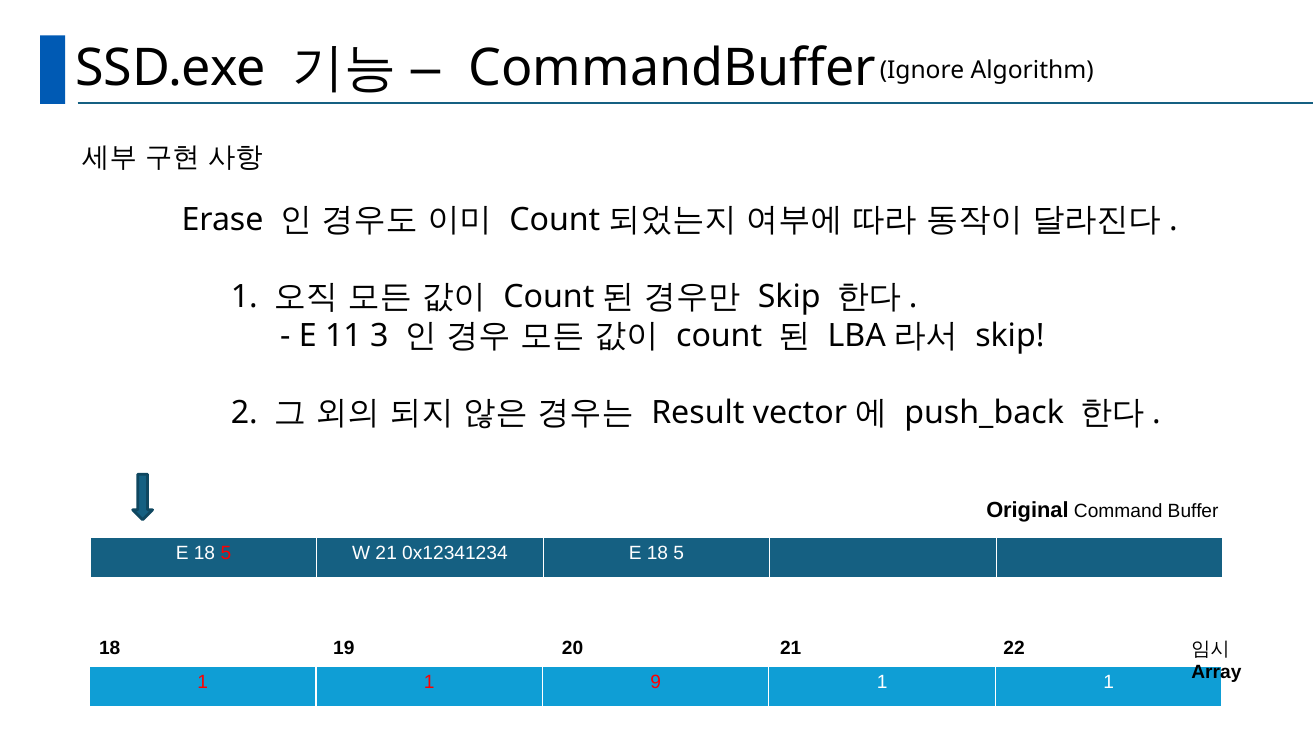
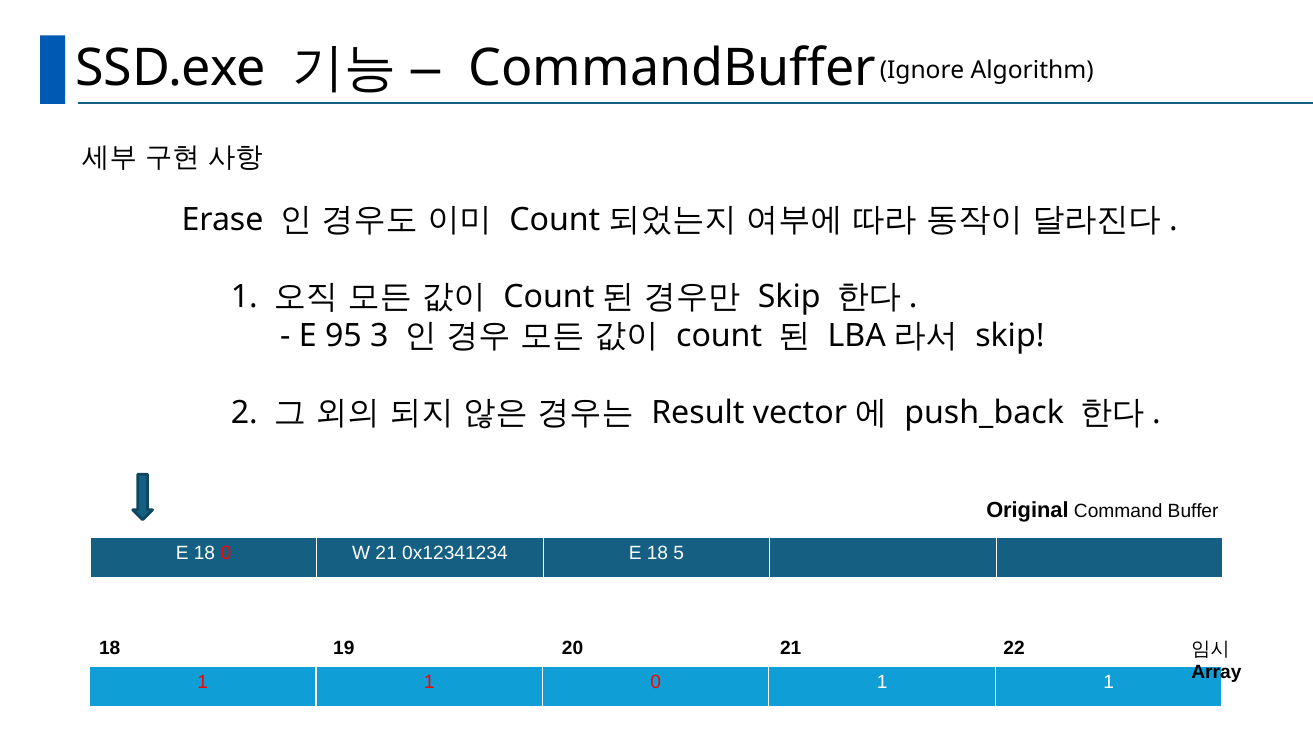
11: 11 -> 95
5 at (226, 553): 5 -> 0
1 9: 9 -> 0
